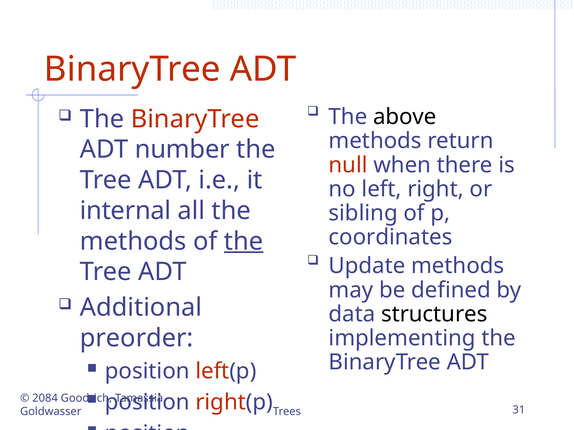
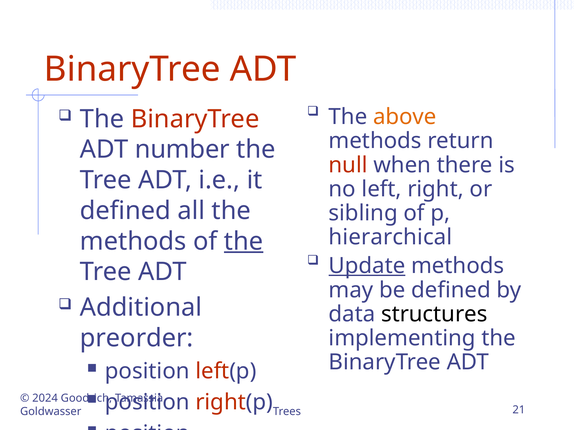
above colour: black -> orange
internal at (126, 211): internal -> defined
coordinates: coordinates -> hierarchical
Update underline: none -> present
2084: 2084 -> 2024
31: 31 -> 21
